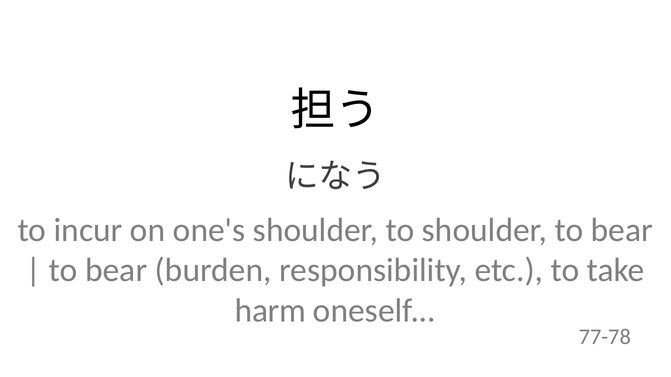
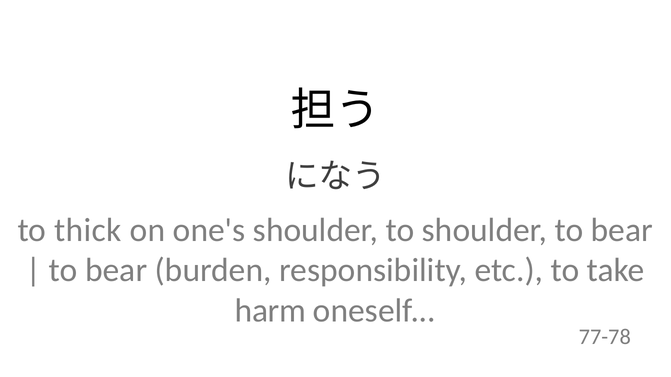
incur: incur -> thick
